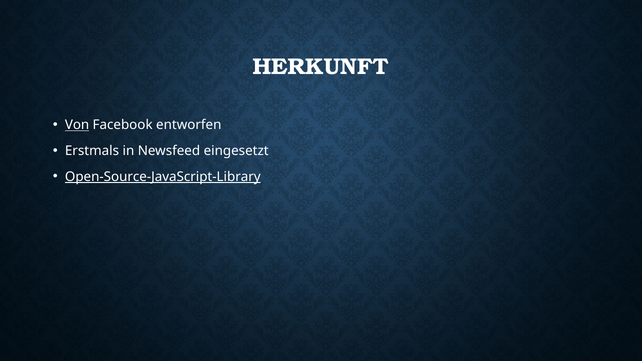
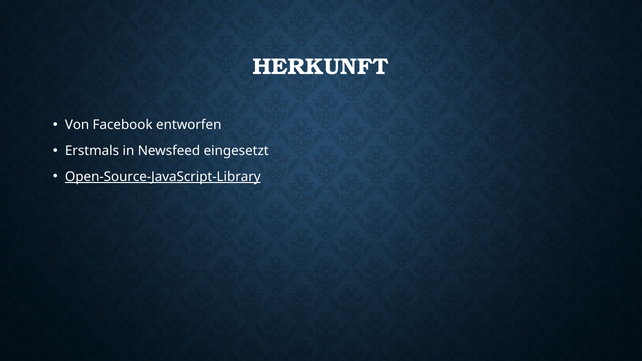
Von underline: present -> none
